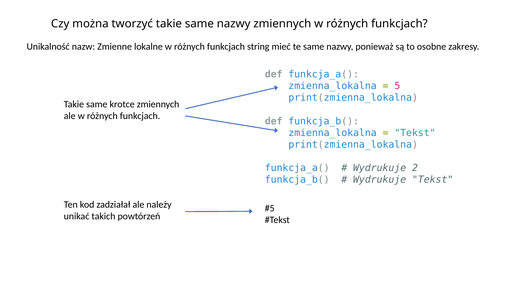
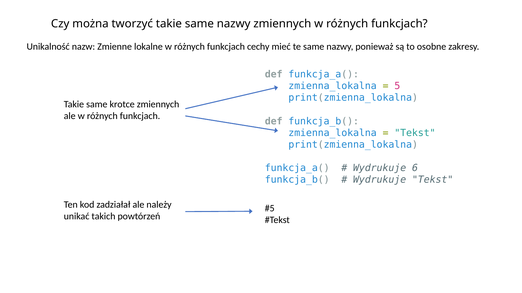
string: string -> cechy
2: 2 -> 6
